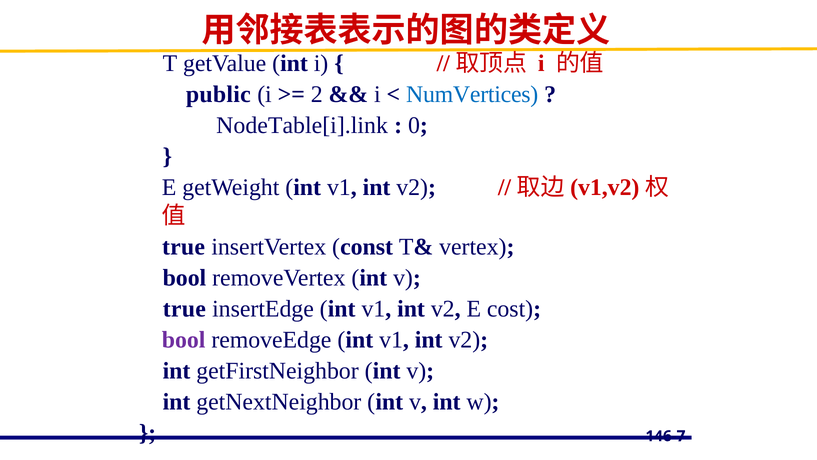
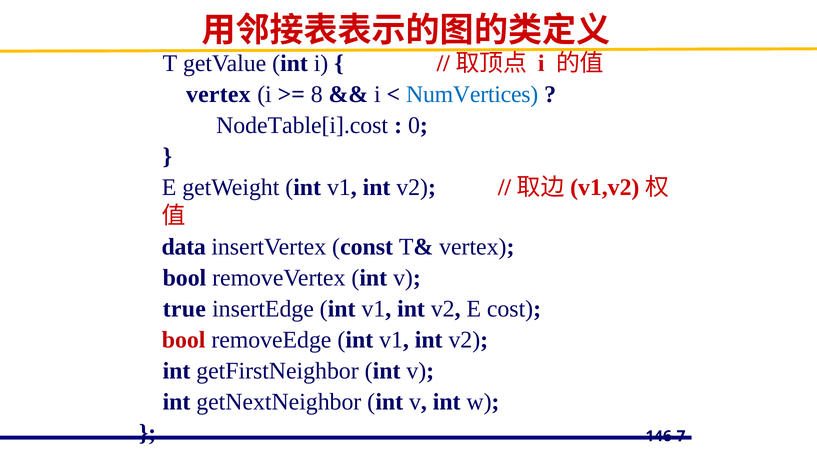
public at (218, 94): public -> vertex
2: 2 -> 8
NodeTable[i].link: NodeTable[i].link -> NodeTable[i].cost
true at (184, 247): true -> data
bool at (184, 340) colour: purple -> red
